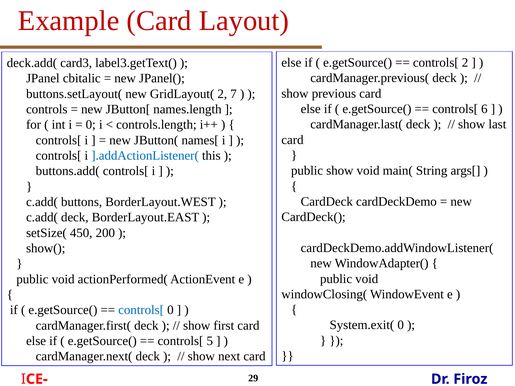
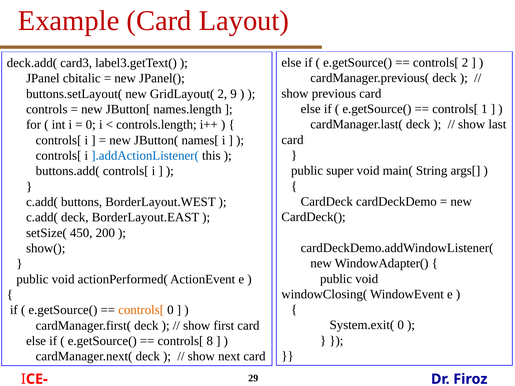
7: 7 -> 9
6: 6 -> 1
public show: show -> super
controls[ at (141, 310) colour: blue -> orange
5: 5 -> 8
